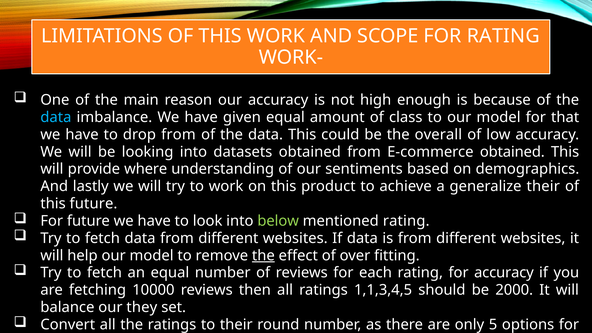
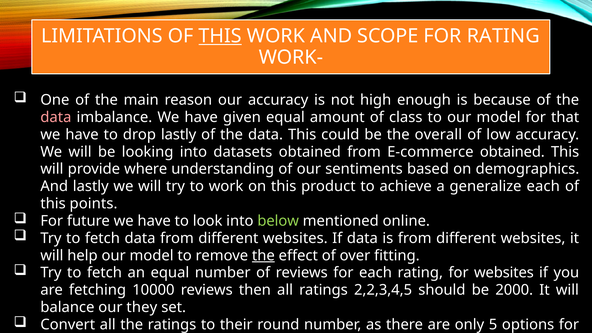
THIS at (220, 36) underline: none -> present
data at (56, 117) colour: light blue -> pink
drop from: from -> lastly
generalize their: their -> each
this future: future -> points
mentioned rating: rating -> online
for accuracy: accuracy -> websites
1,1,3,4,5: 1,1,3,4,5 -> 2,2,3,4,5
